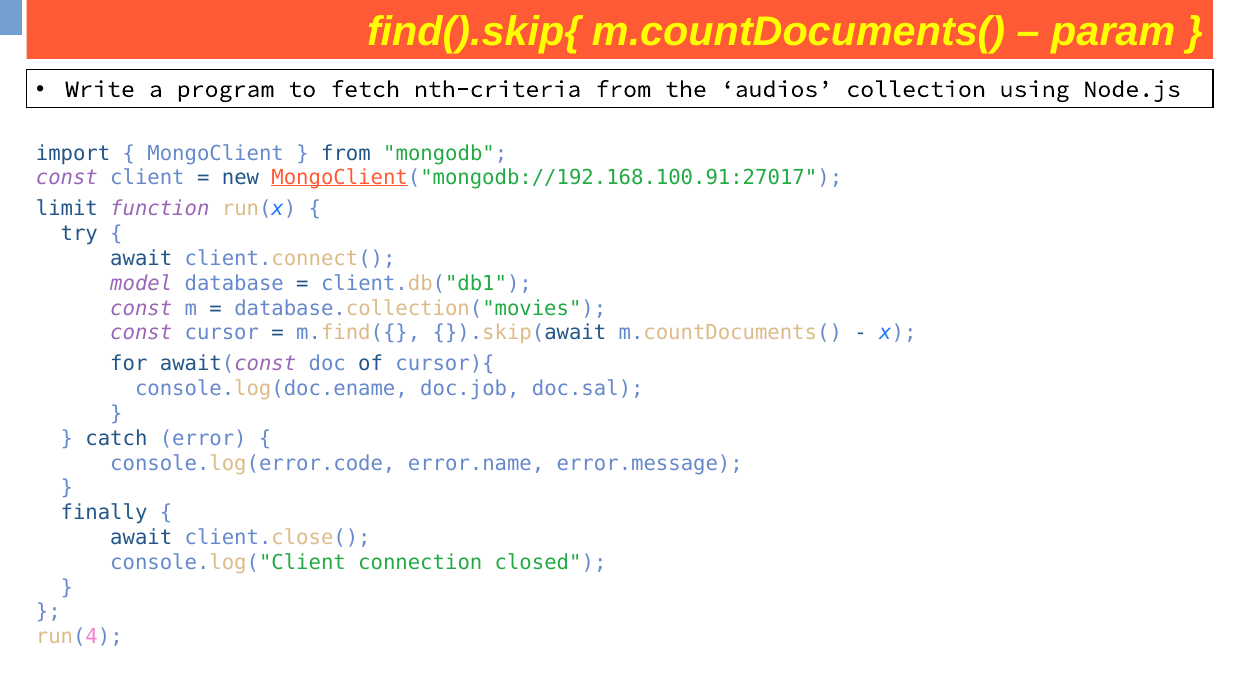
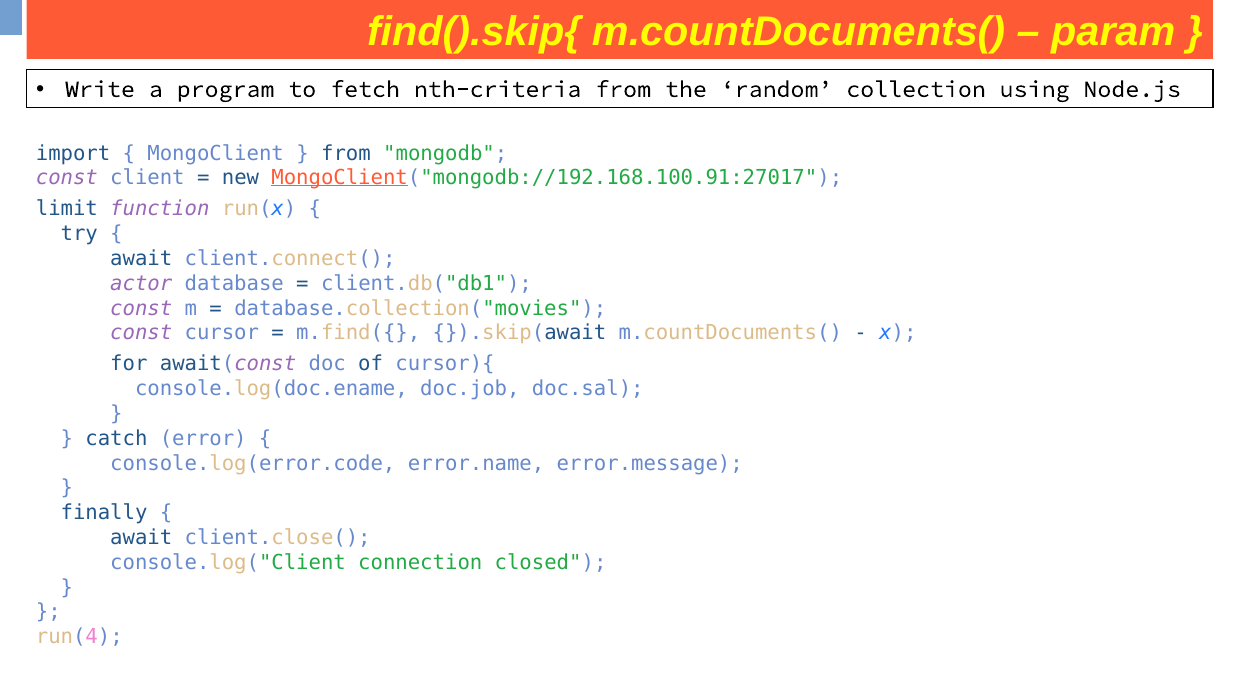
audios: audios -> random
model: model -> actor
